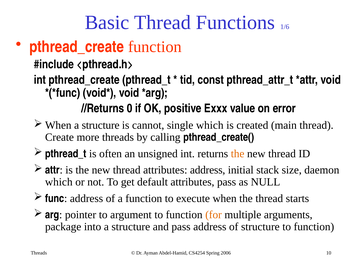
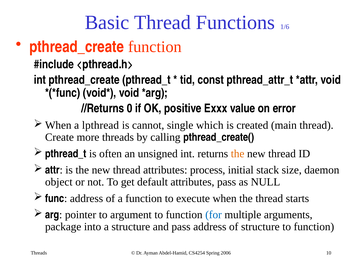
structure at (101, 125): structure -> lpthread
attributes address: address -> process
which at (59, 182): which -> object
for colour: orange -> blue
